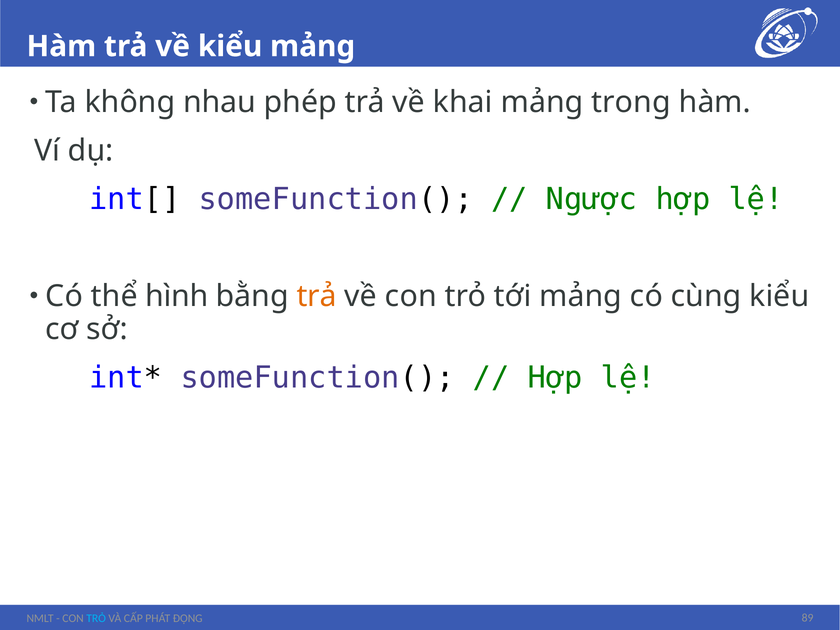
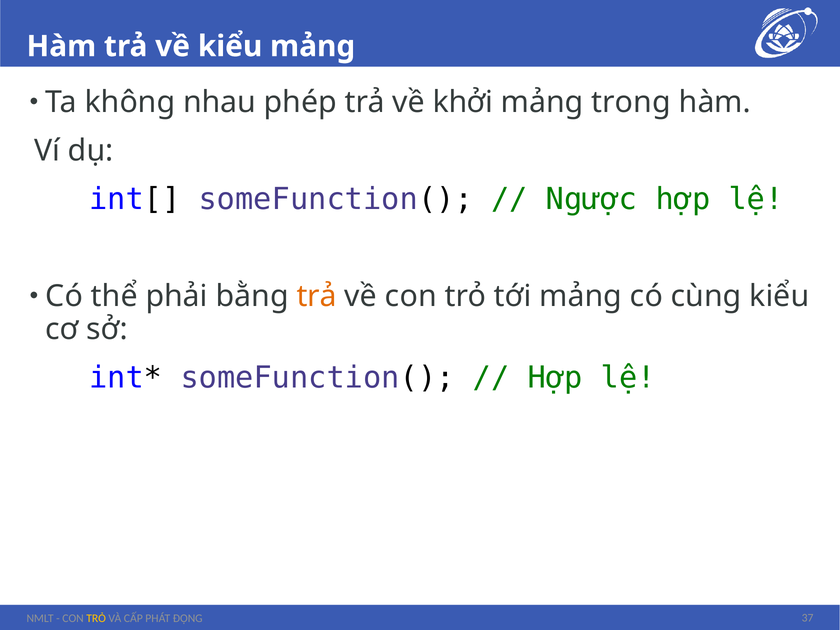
khai: khai -> khởi
hình: hình -> phải
TRỎ at (96, 618) colour: light blue -> yellow
89: 89 -> 37
